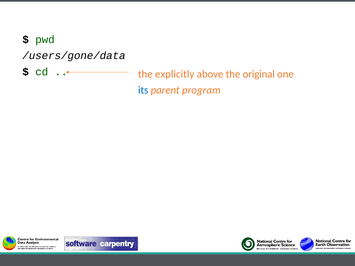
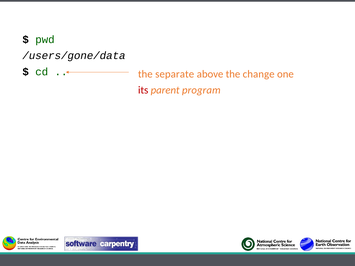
explicitly: explicitly -> separate
original: original -> change
its colour: blue -> red
